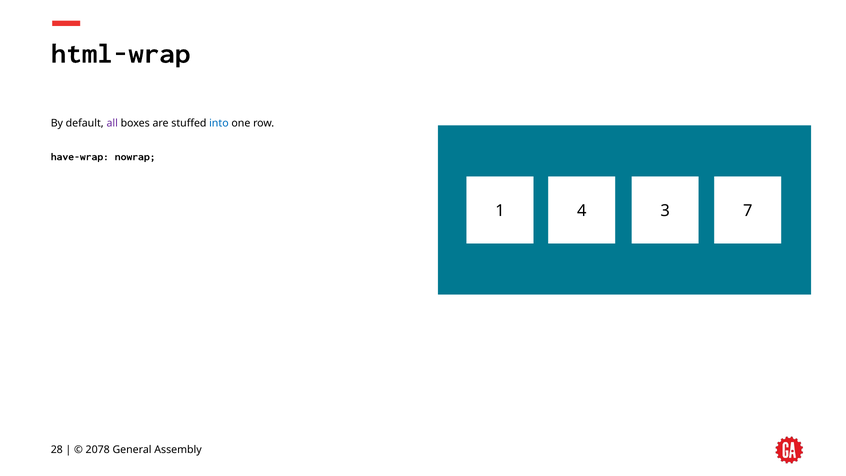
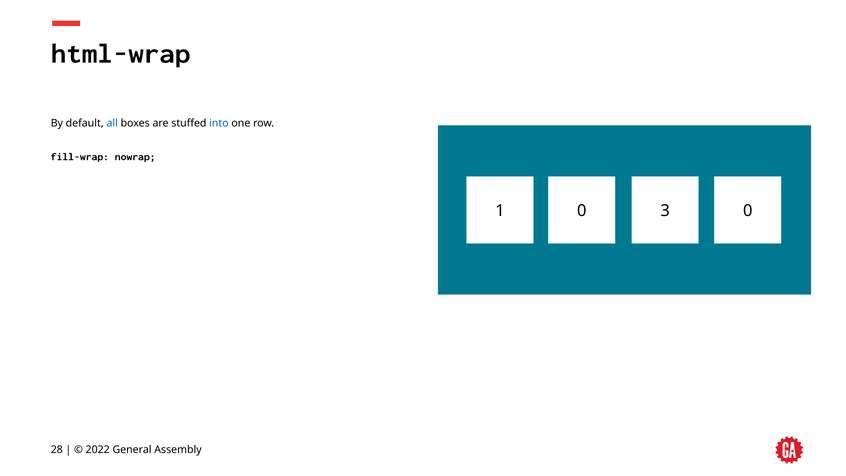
all colour: purple -> blue
have-wrap: have-wrap -> fill-wrap
1 4: 4 -> 0
3 7: 7 -> 0
2078: 2078 -> 2022
